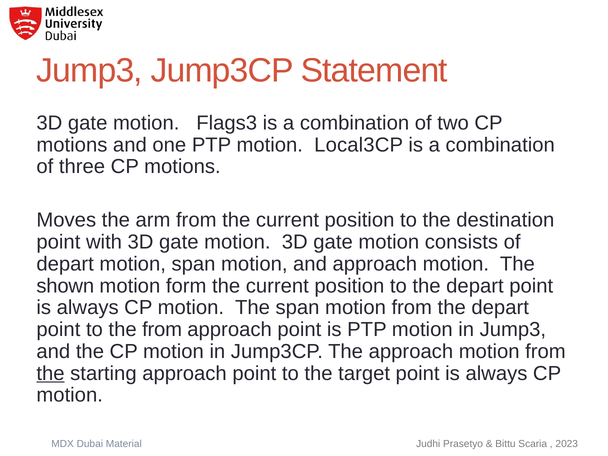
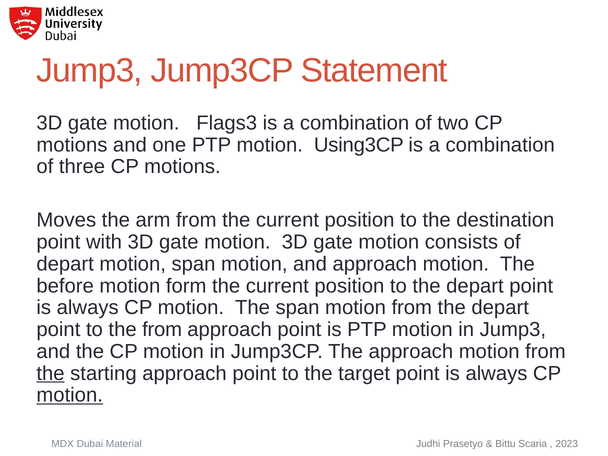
Local3CP: Local3CP -> Using3CP
shown: shown -> before
motion at (70, 395) underline: none -> present
